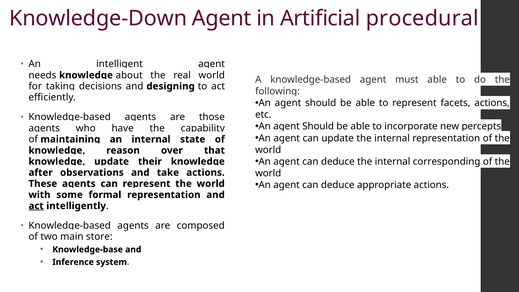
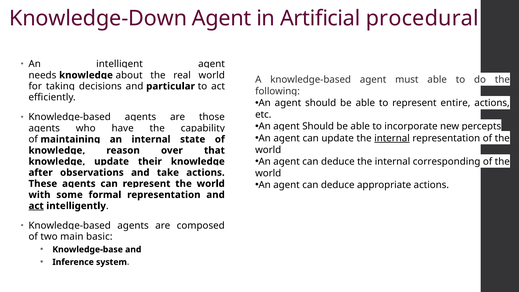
designing: designing -> particular
facets: facets -> entire
internal at (392, 138) underline: none -> present
store: store -> basic
